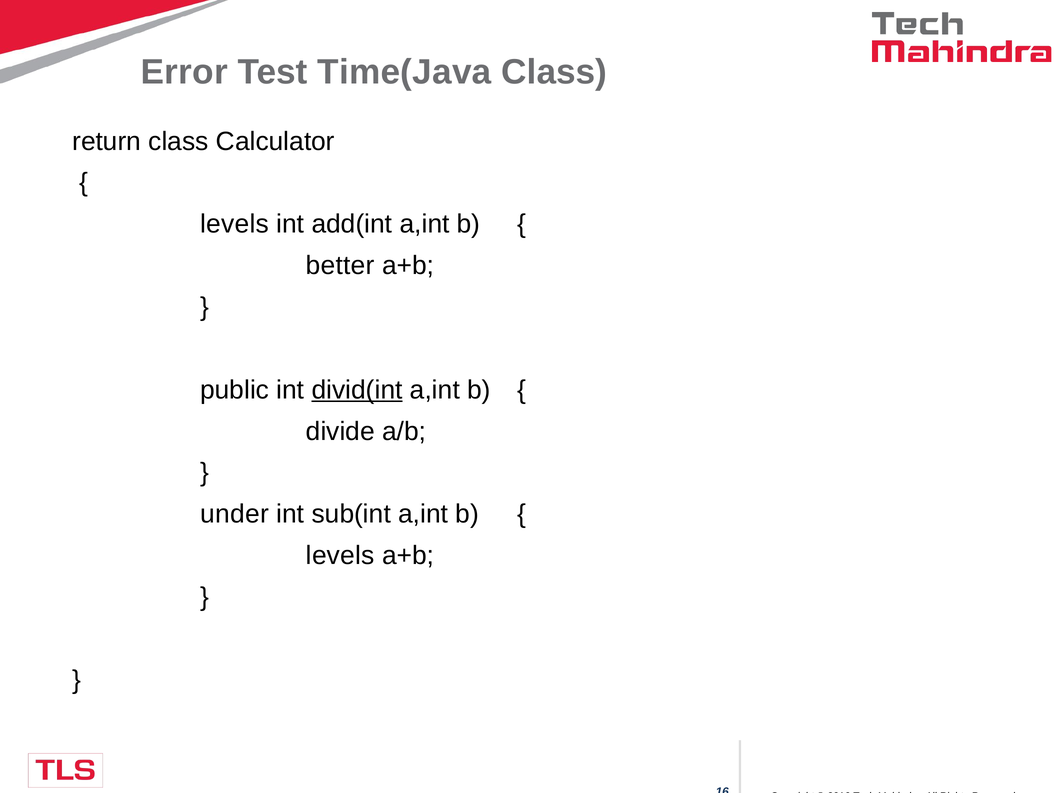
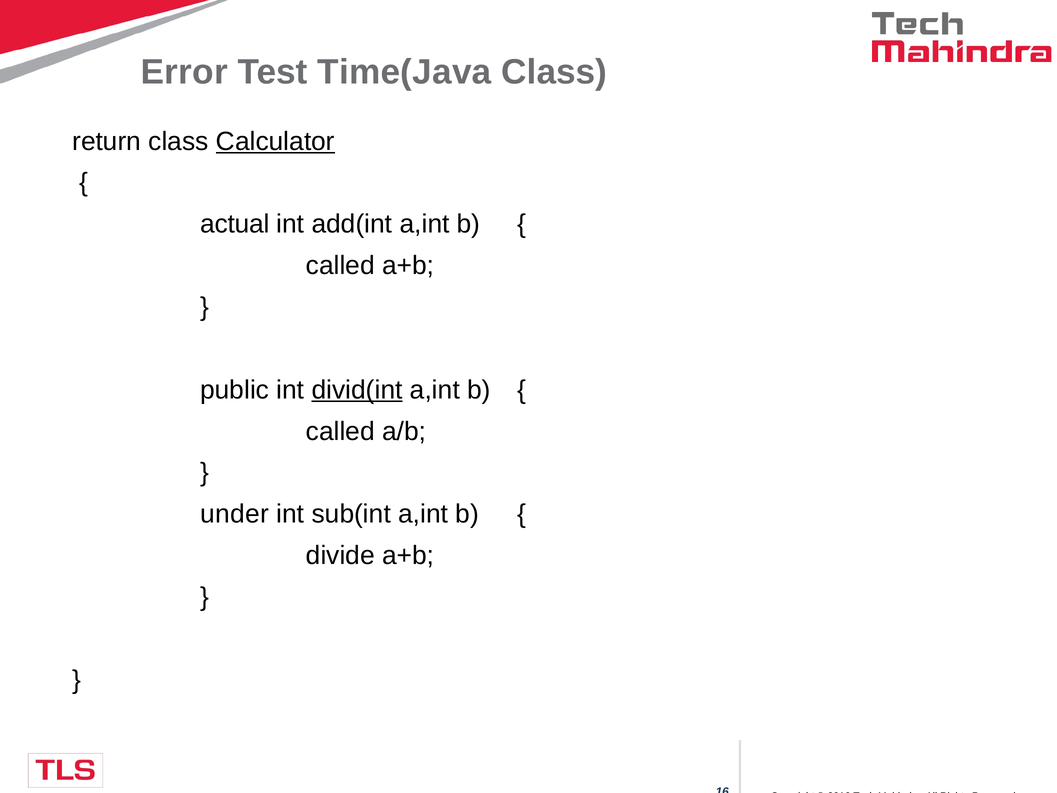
Calculator underline: none -> present
levels at (235, 224): levels -> actual
better at (340, 266): better -> called
divide at (340, 431): divide -> called
levels at (340, 555): levels -> divide
